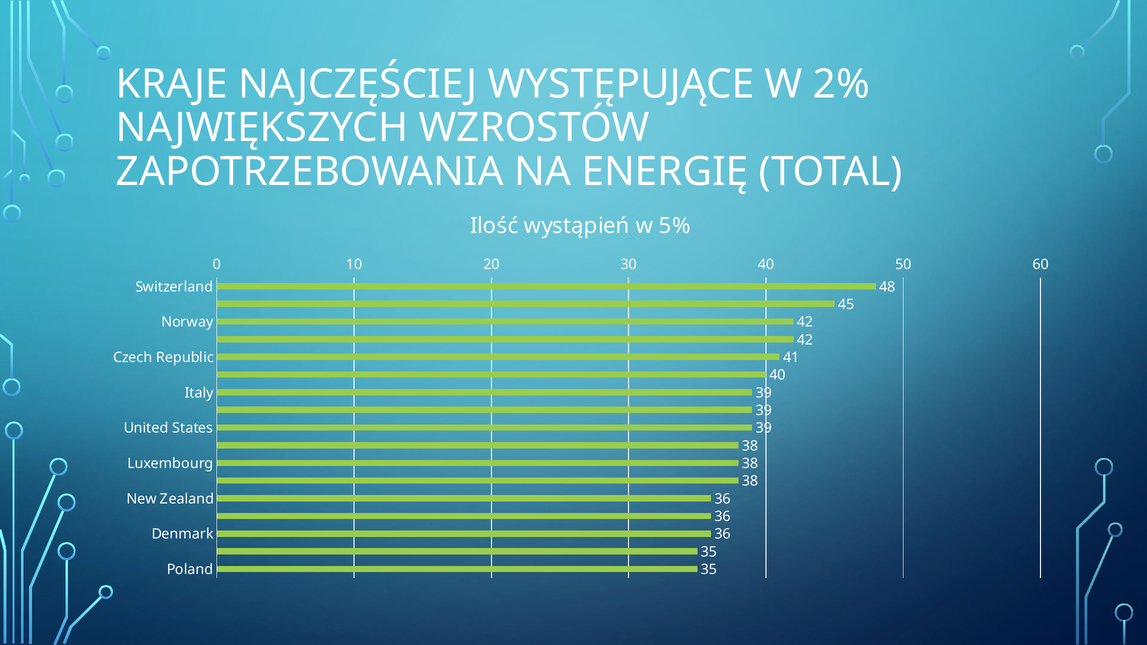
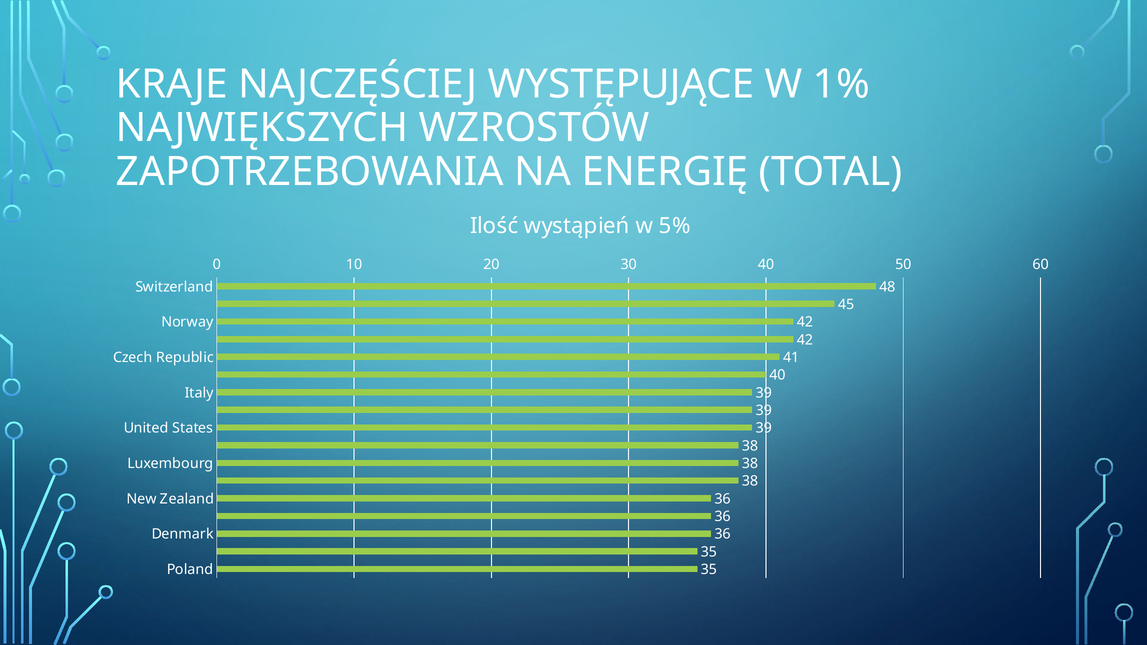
2%: 2% -> 1%
